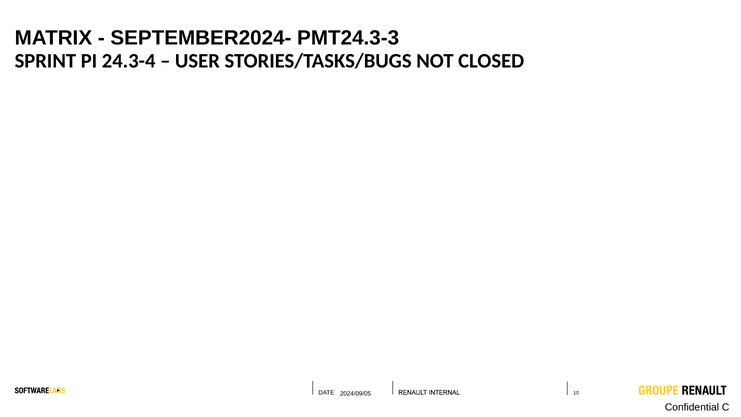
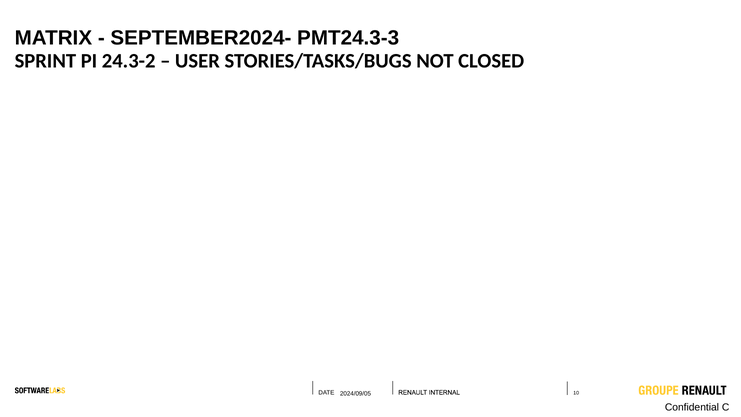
24.3-4: 24.3-4 -> 24.3-2
